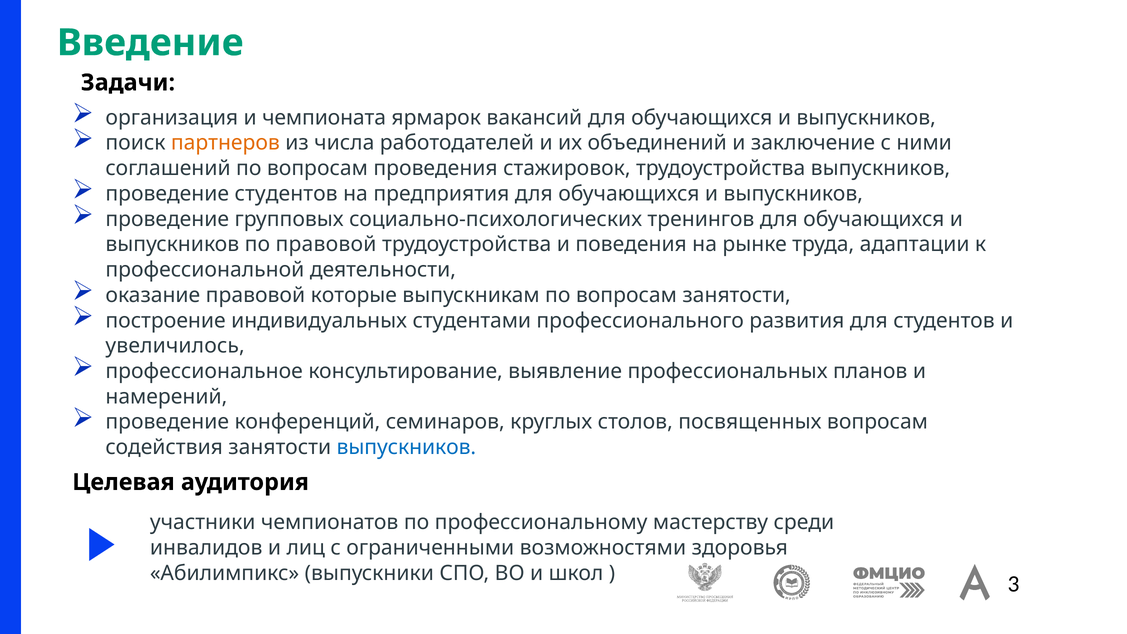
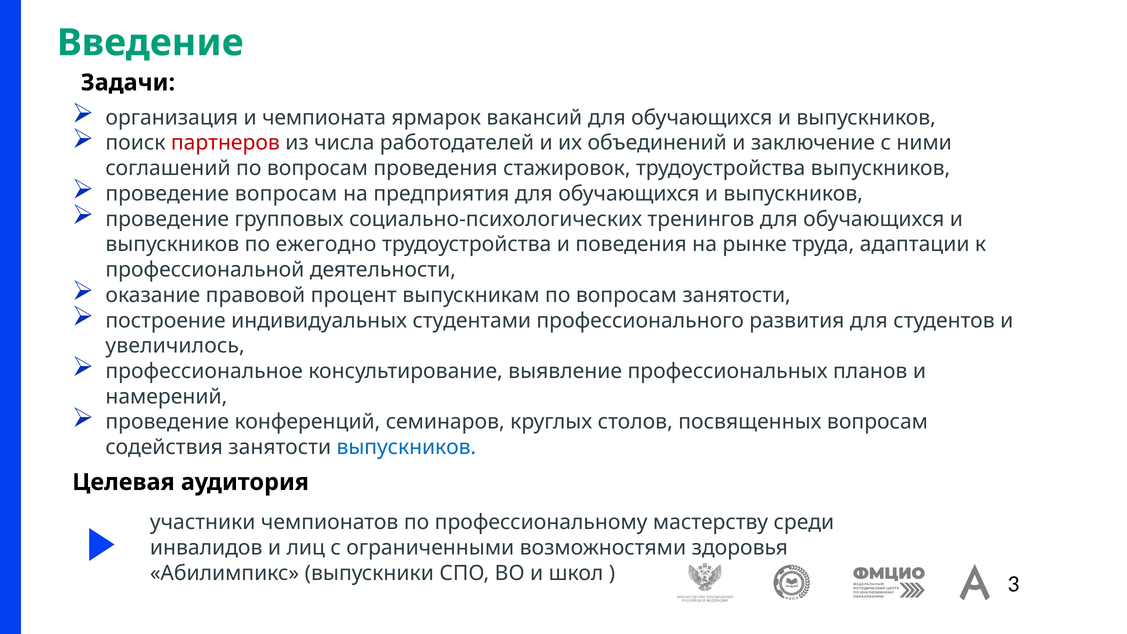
партнеров colour: orange -> red
проведение студентов: студентов -> вопросам
по правовой: правовой -> ежегодно
которые: которые -> процент
